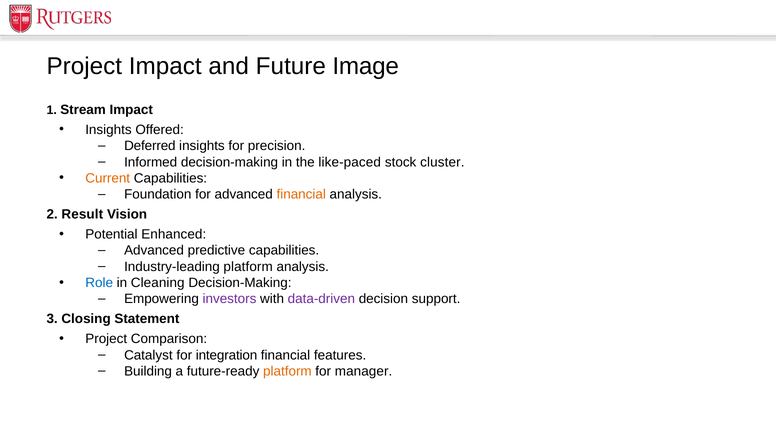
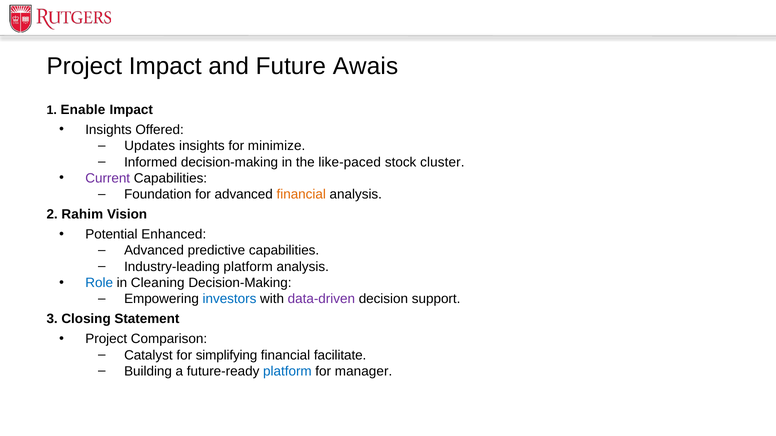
Image: Image -> Awais
Stream: Stream -> Enable
Deferred: Deferred -> Updates
precision: precision -> minimize
Current colour: orange -> purple
Result: Result -> Rahim
investors colour: purple -> blue
integration: integration -> simplifying
features: features -> facilitate
platform at (287, 372) colour: orange -> blue
